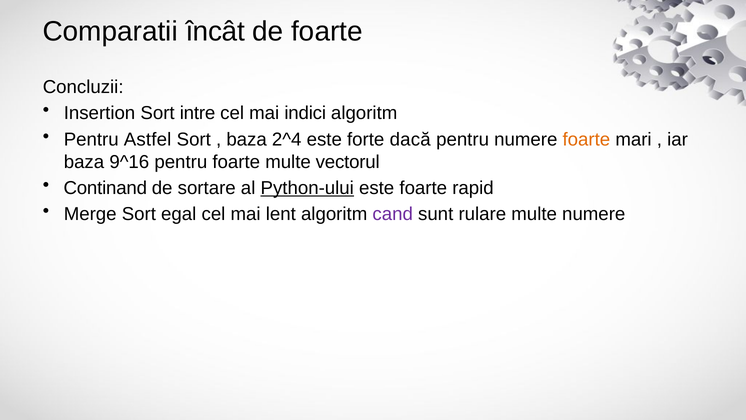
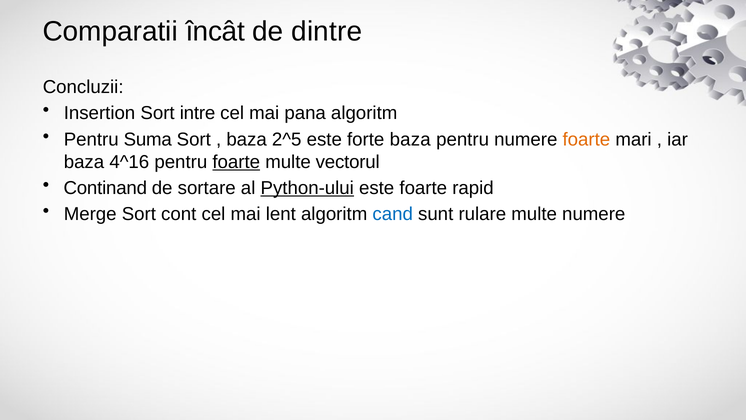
de foarte: foarte -> dintre
indici: indici -> pana
Astfel: Astfel -> Suma
2^4: 2^4 -> 2^5
forte dacă: dacă -> baza
9^16: 9^16 -> 4^16
foarte at (236, 162) underline: none -> present
egal: egal -> cont
cand colour: purple -> blue
